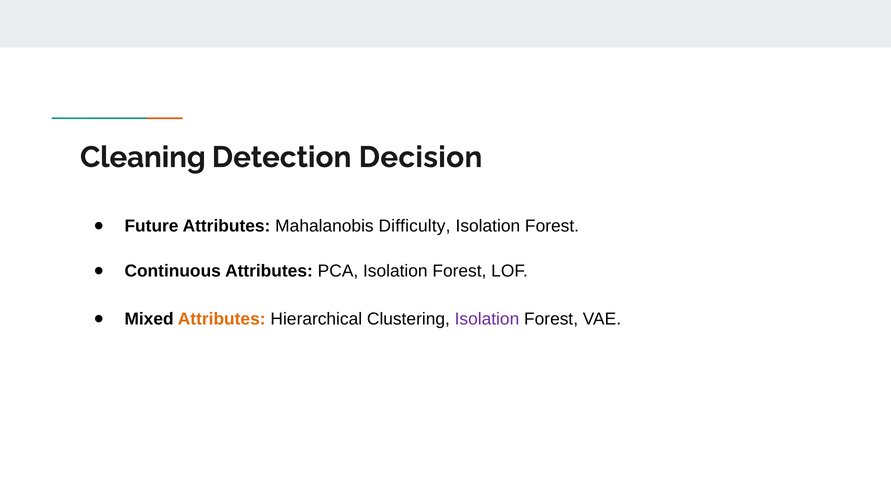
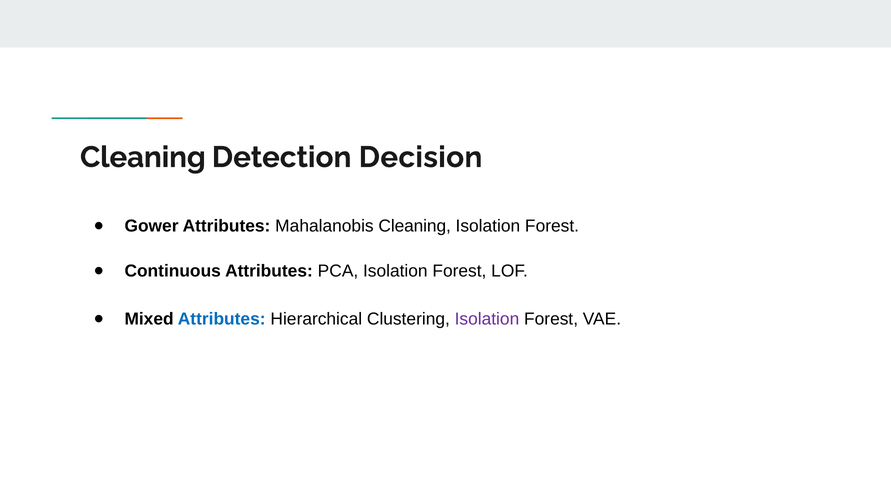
Future: Future -> Gower
Mahalanobis Difficulty: Difficulty -> Cleaning
Attributes at (222, 319) colour: orange -> blue
